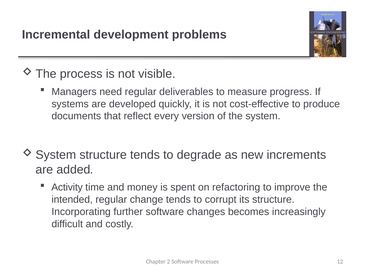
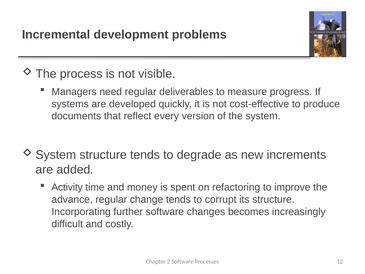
intended: intended -> advance
